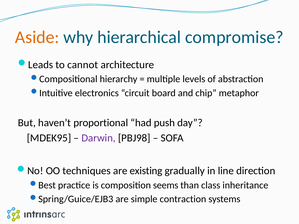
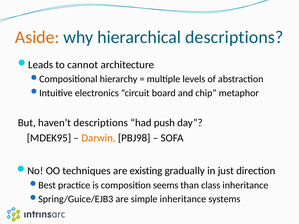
hierarchical compromise: compromise -> descriptions
haven’t proportional: proportional -> descriptions
Darwin colour: purple -> orange
line: line -> just
simple contraction: contraction -> inheritance
